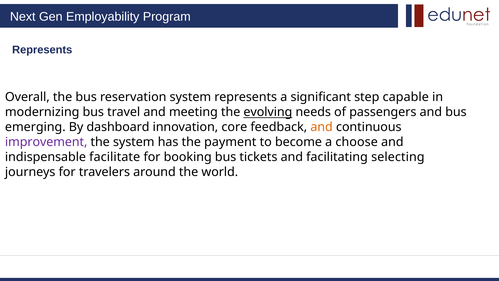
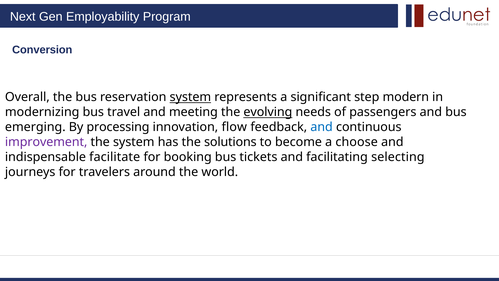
Represents at (42, 50): Represents -> Conversion
system at (190, 97) underline: none -> present
capable: capable -> modern
dashboard: dashboard -> processing
core: core -> flow
and at (322, 127) colour: orange -> blue
payment: payment -> solutions
